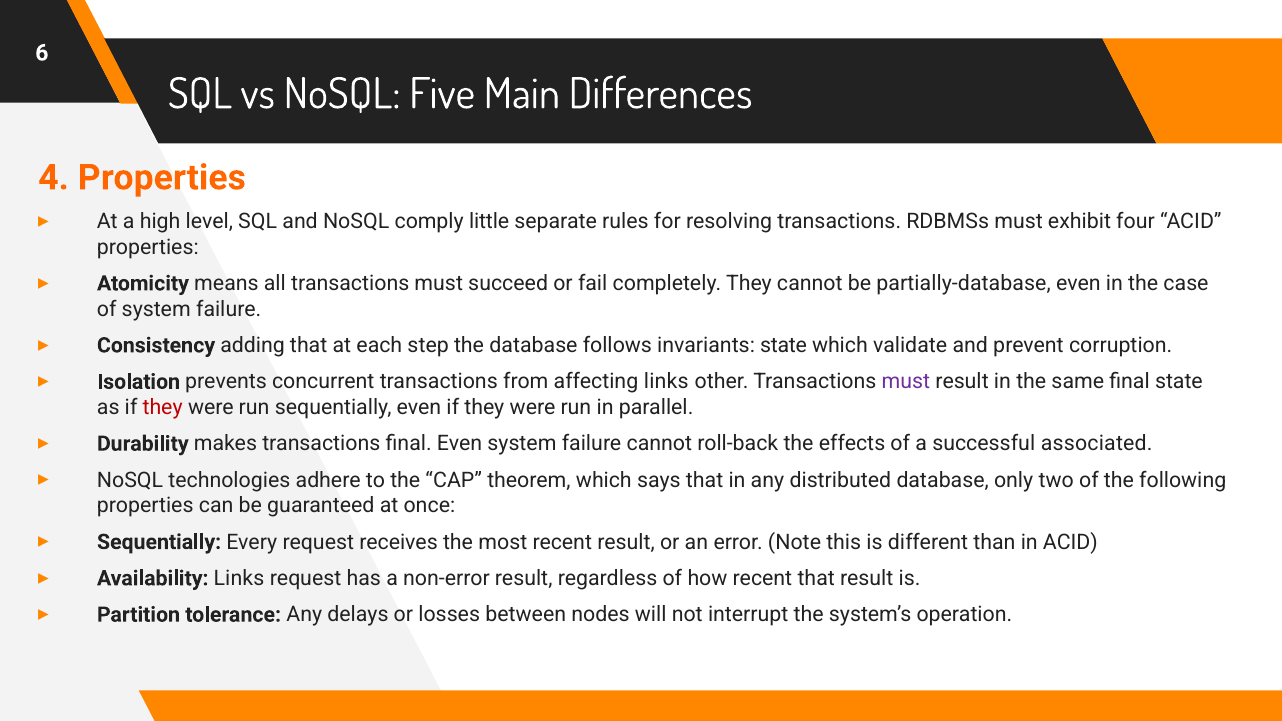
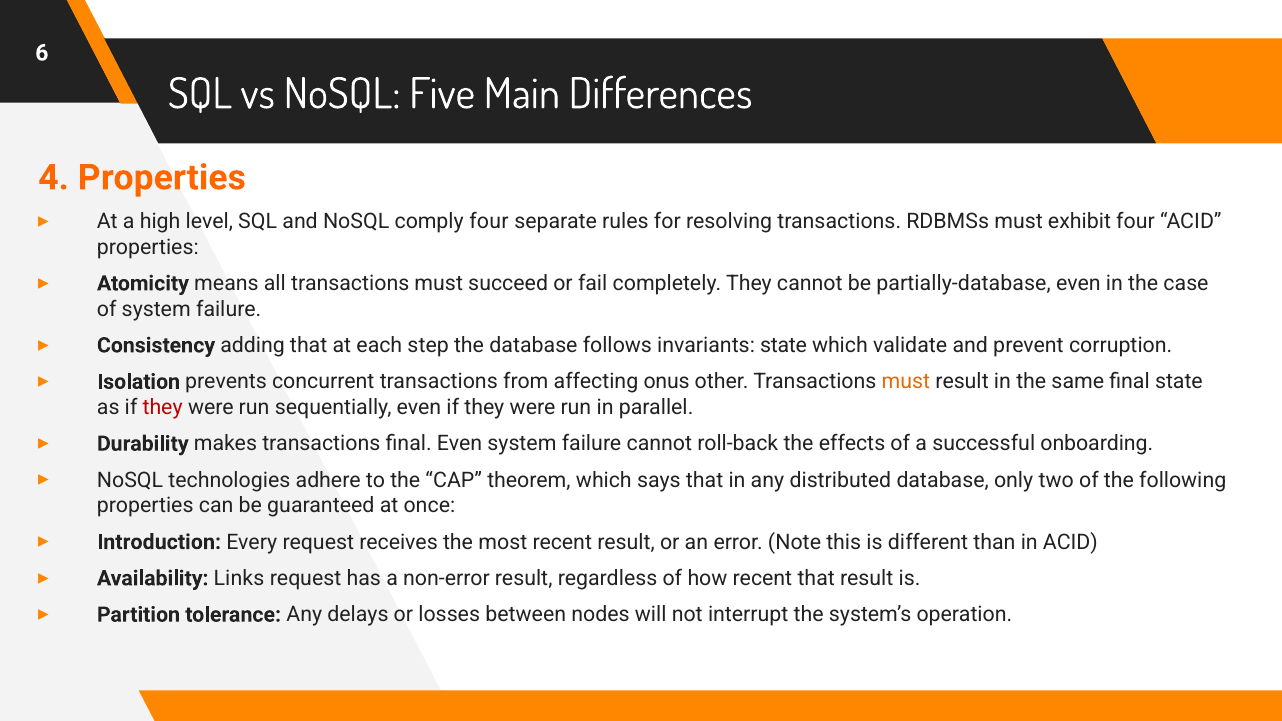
comply little: little -> four
affecting links: links -> onus
must at (906, 382) colour: purple -> orange
associated: associated -> onboarding
Sequentially at (159, 542): Sequentially -> Introduction
